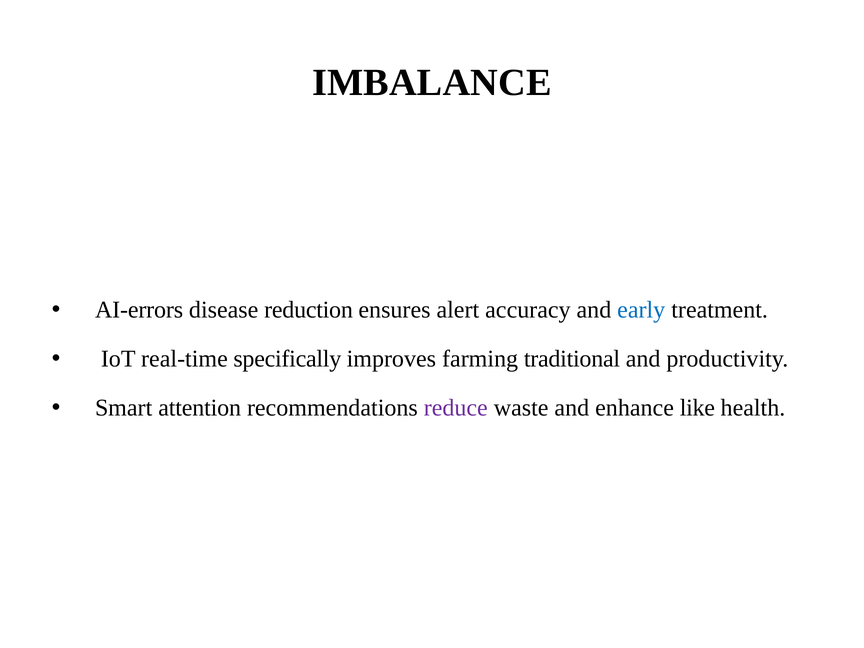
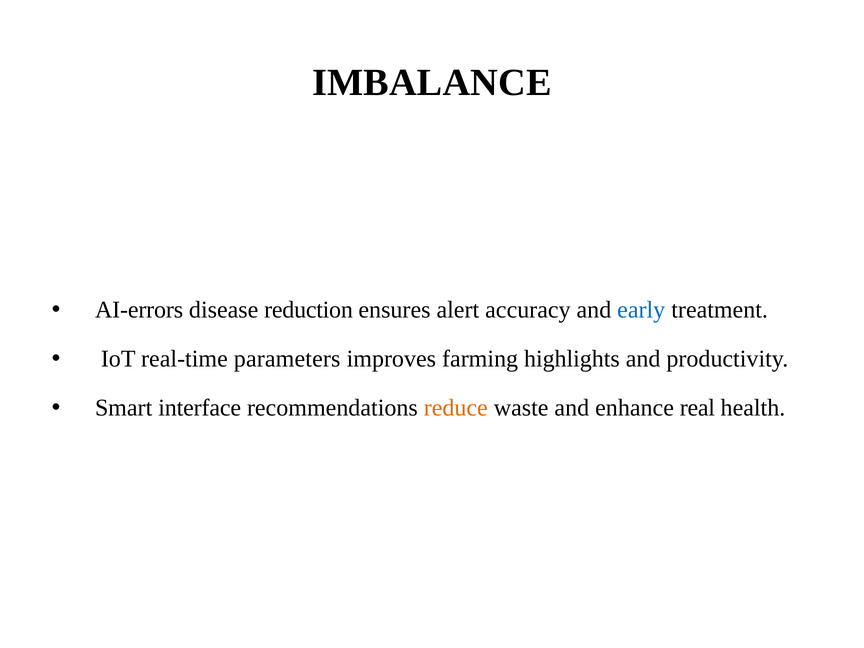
specifically: specifically -> parameters
traditional: traditional -> highlights
attention: attention -> interface
reduce colour: purple -> orange
like: like -> real
